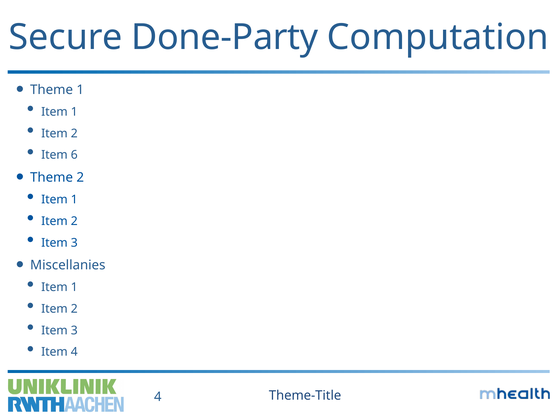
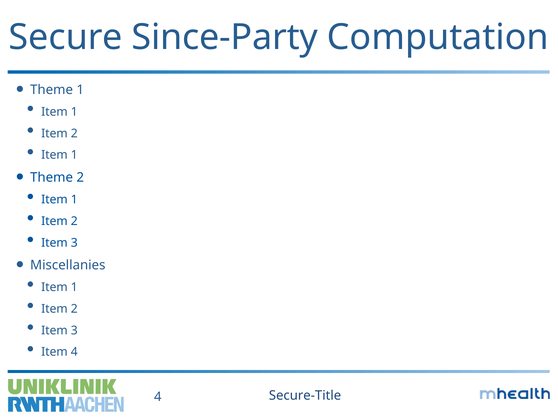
Done-Party: Done-Party -> Since-Party
6 at (74, 155): 6 -> 1
Theme-Title: Theme-Title -> Secure-Title
